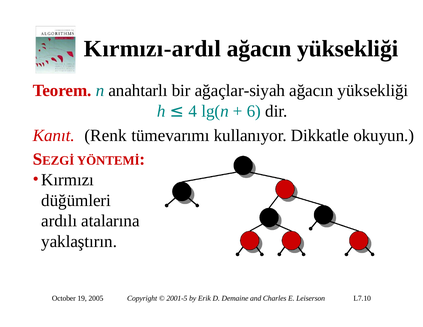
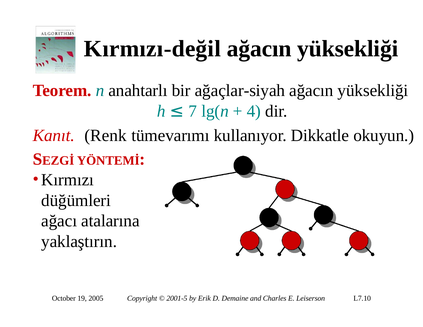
Kırmızı-ardıl: Kırmızı-ardıl -> Kırmızı-değil
4: 4 -> 7
6: 6 -> 4
ardılı: ardılı -> ağacı
